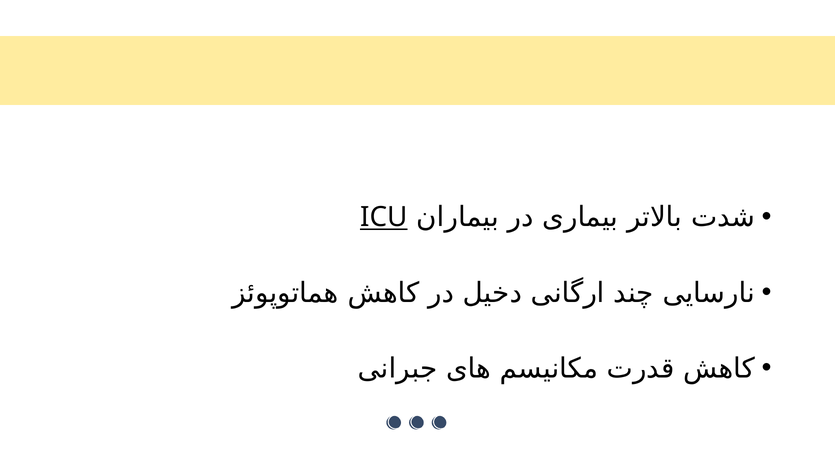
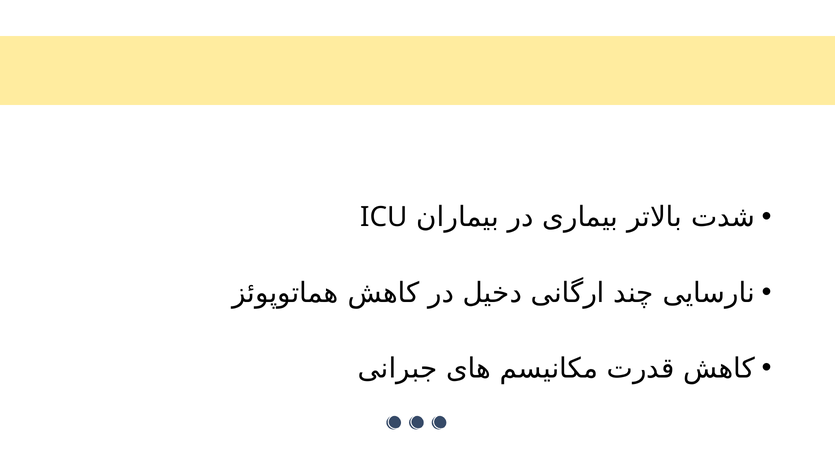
ICU underline: present -> none
